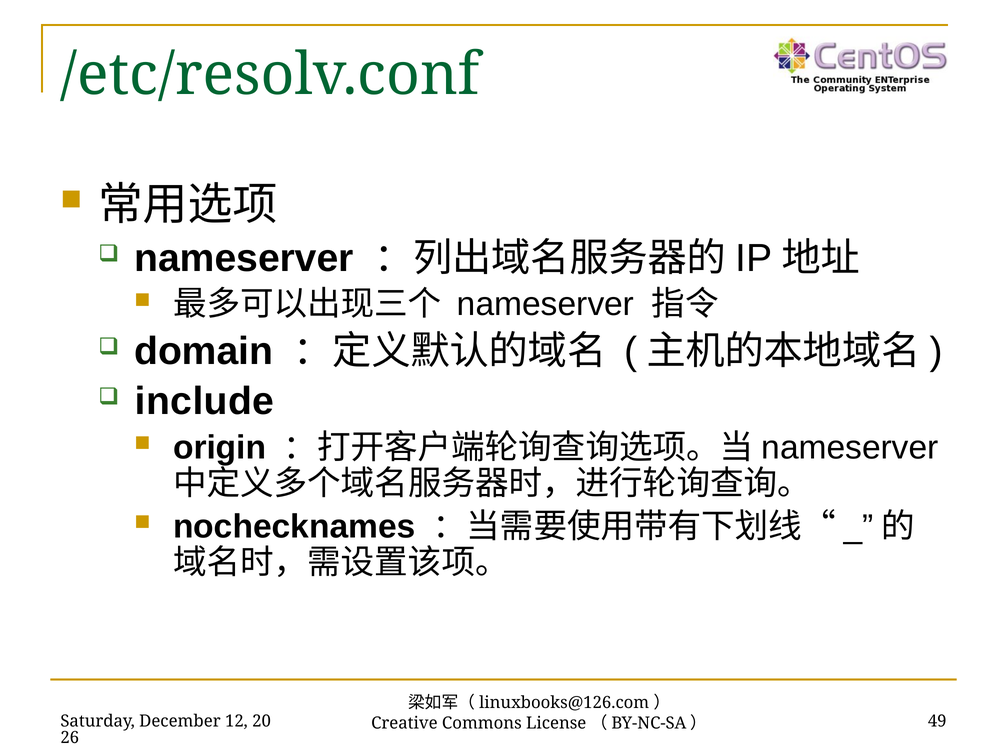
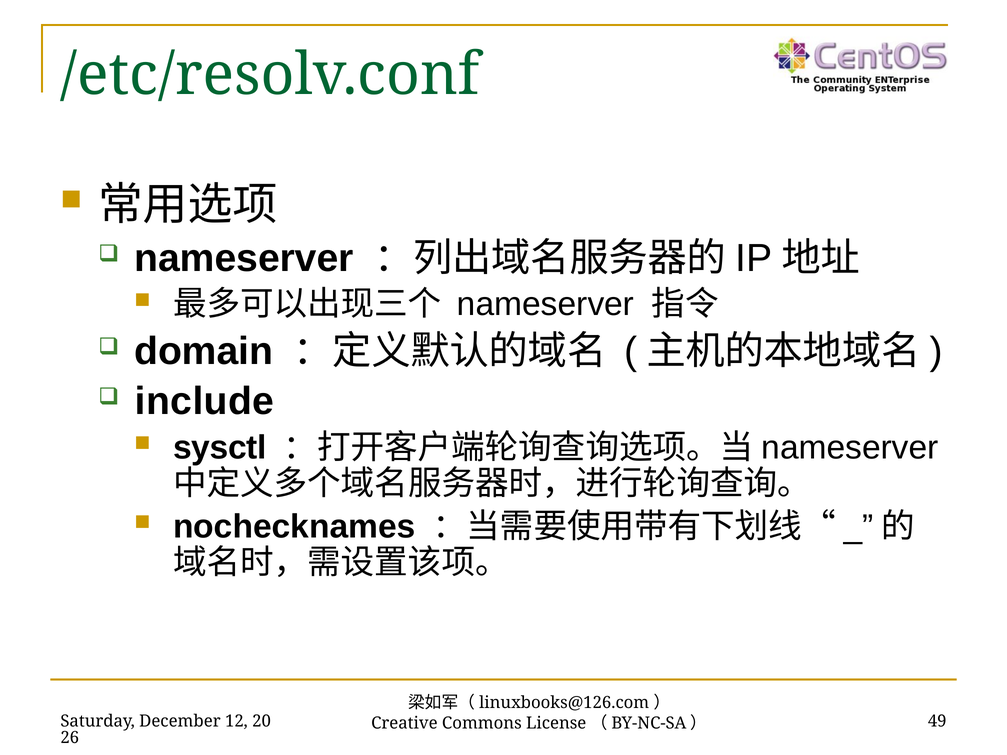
origin: origin -> sysctl
